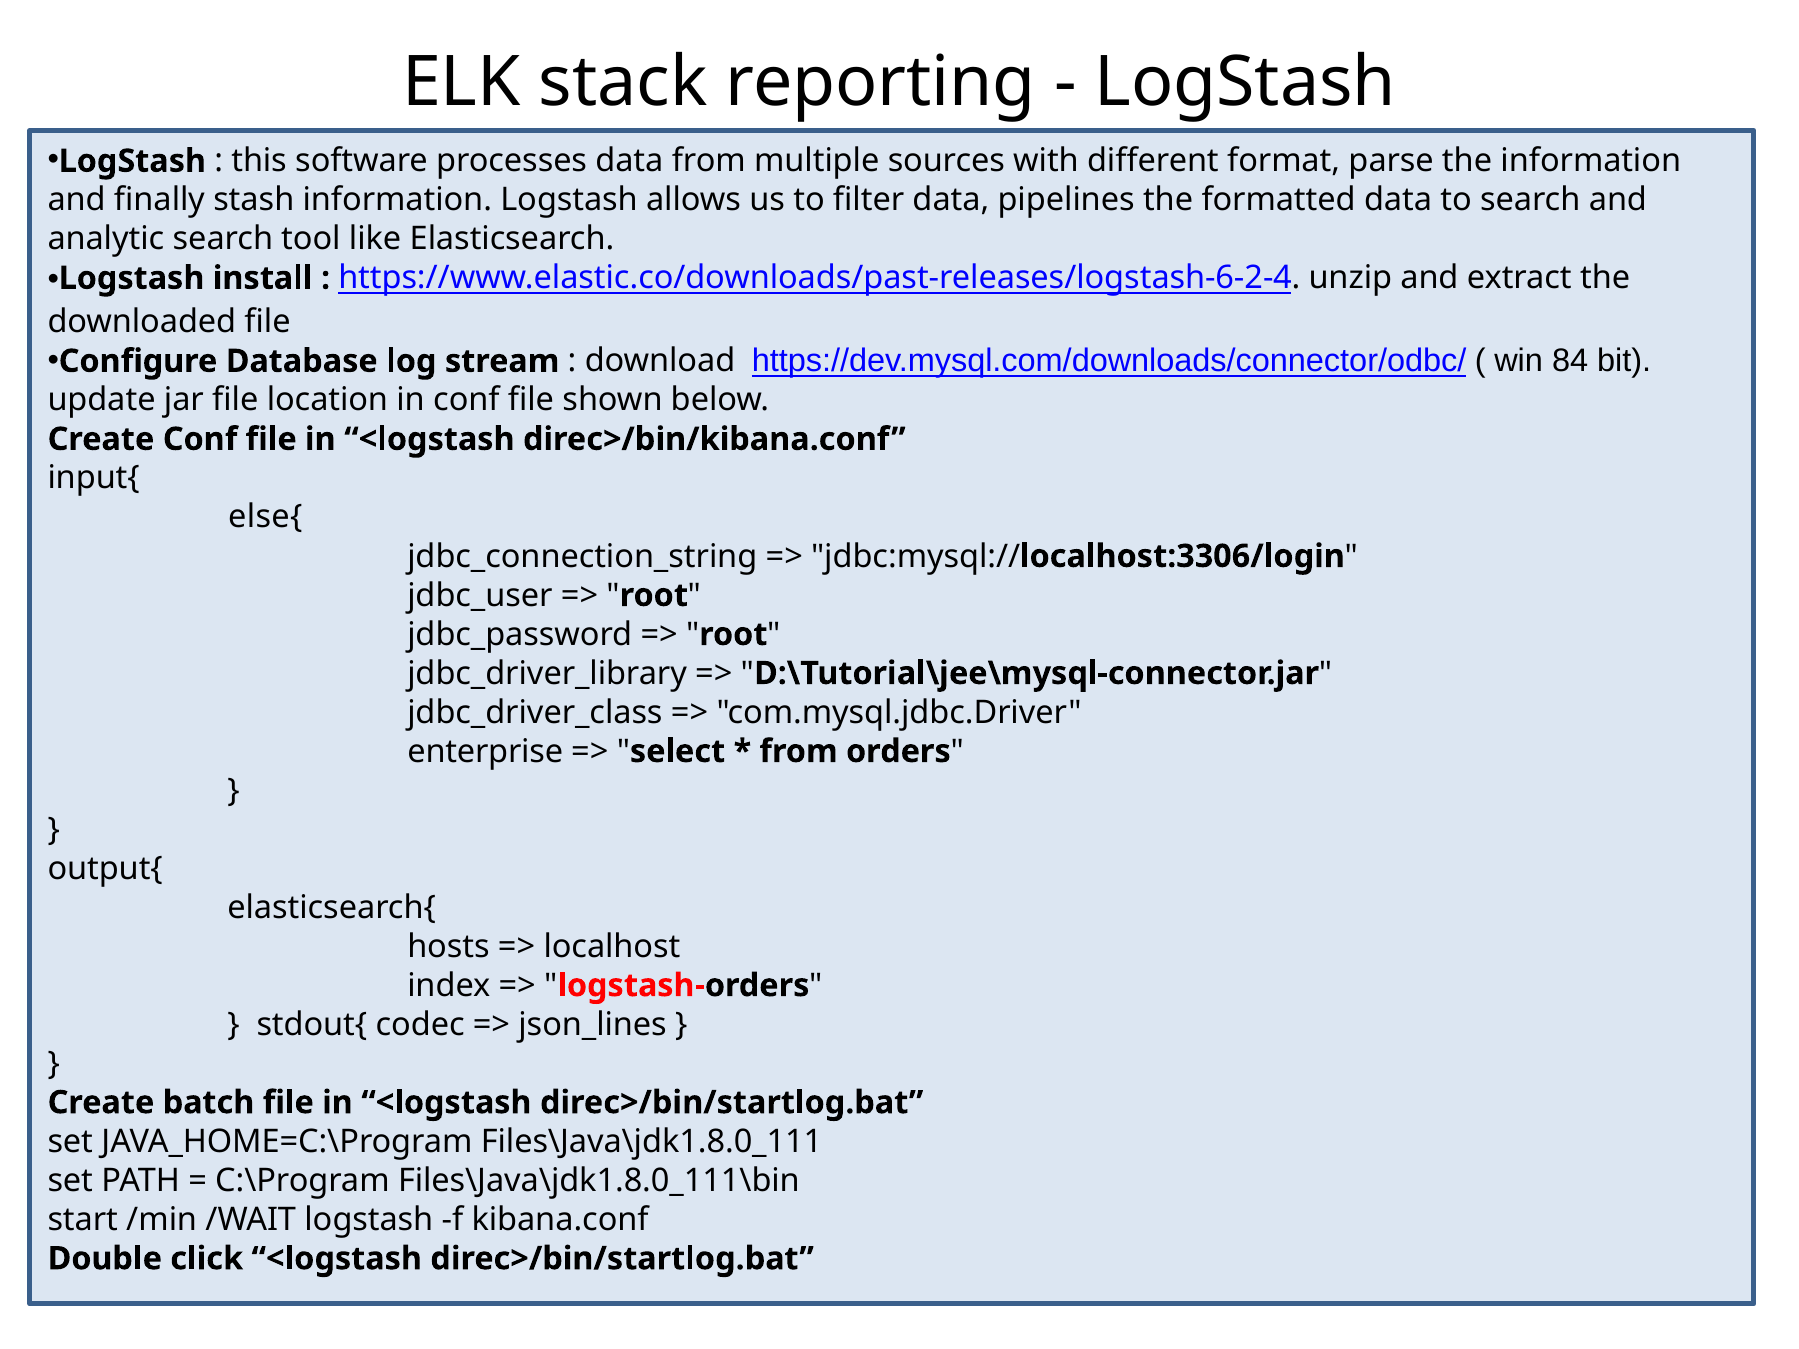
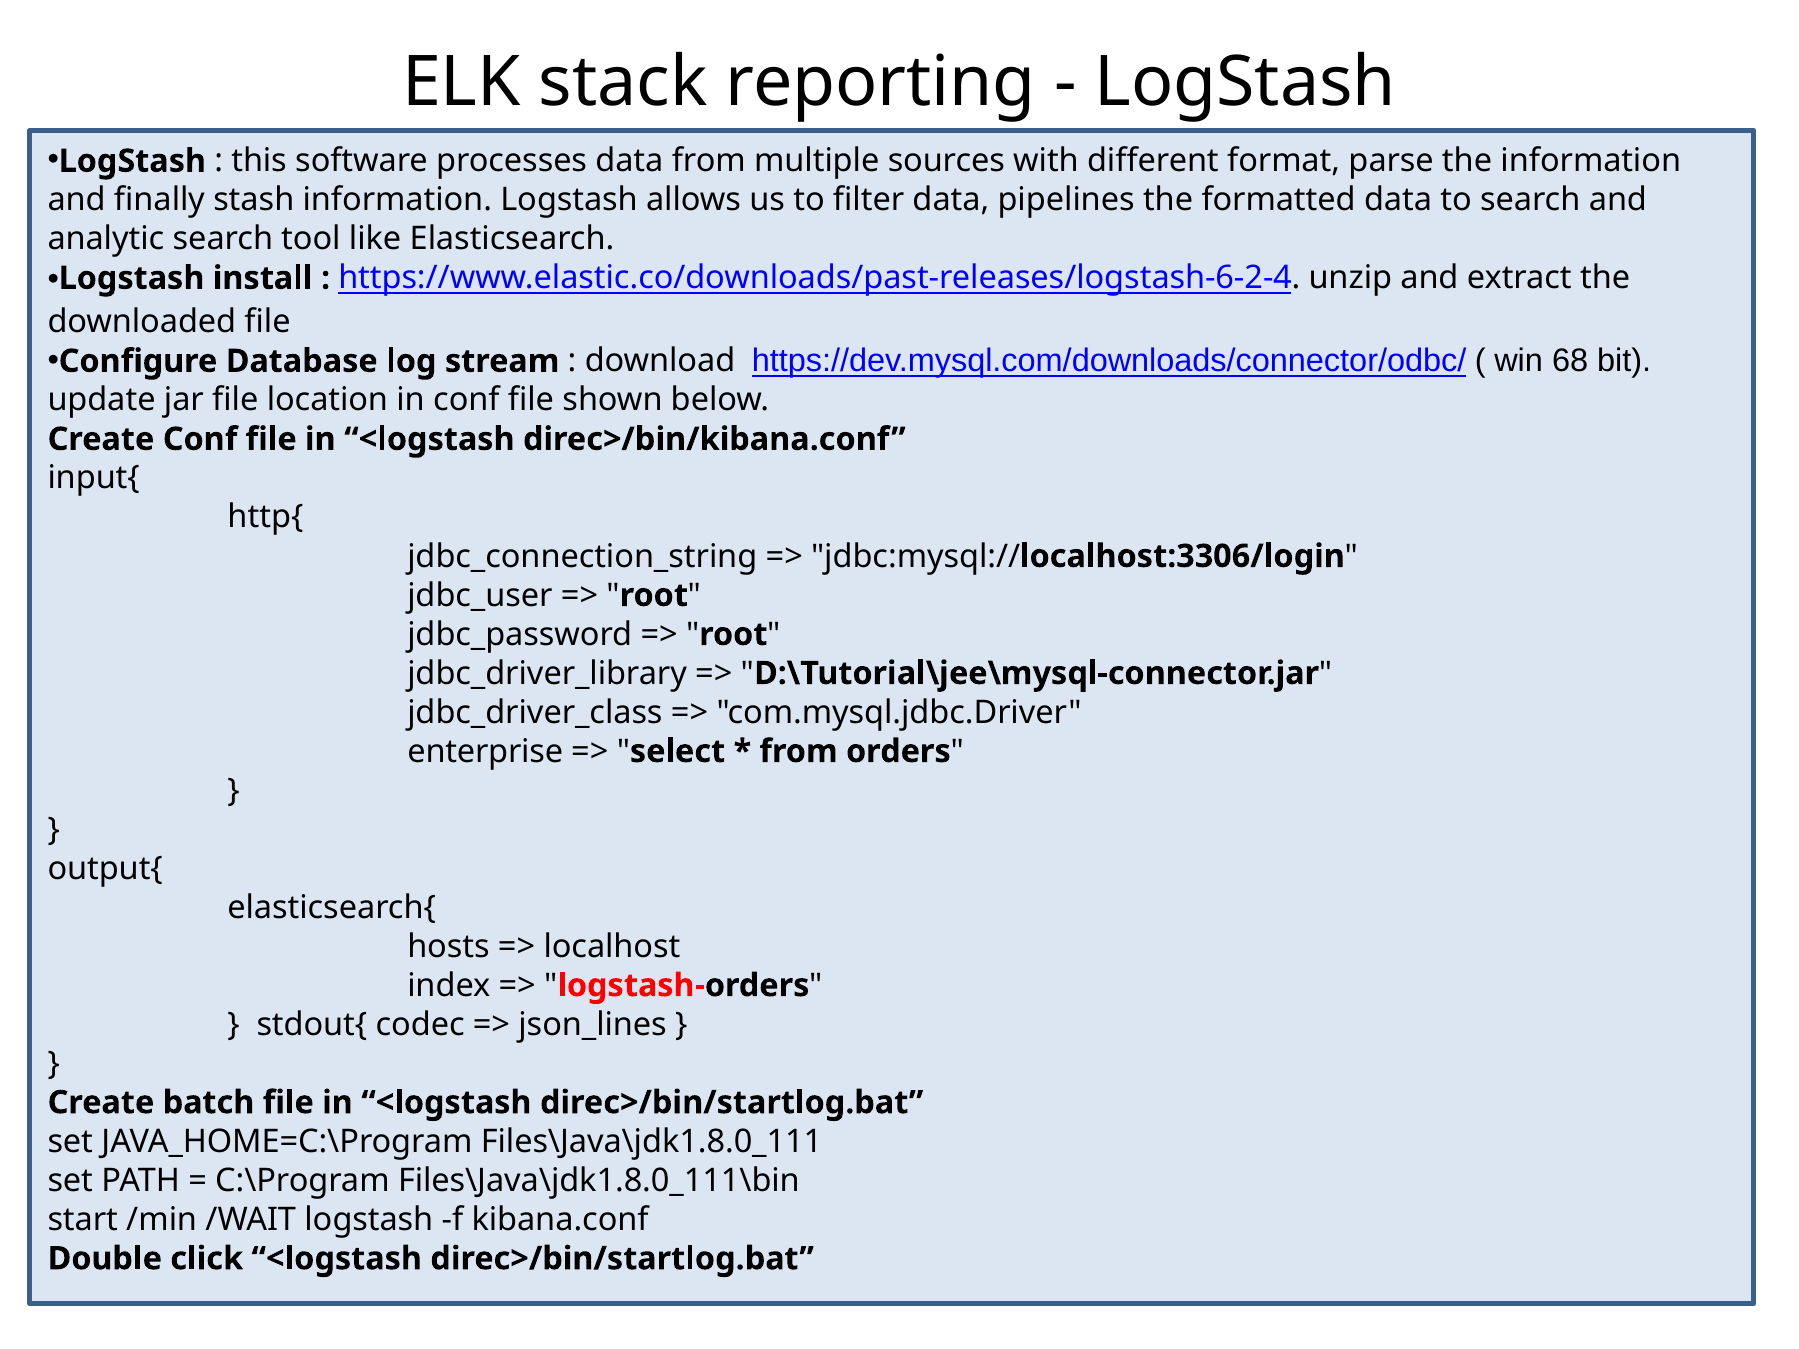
84: 84 -> 68
else{: else{ -> http{
